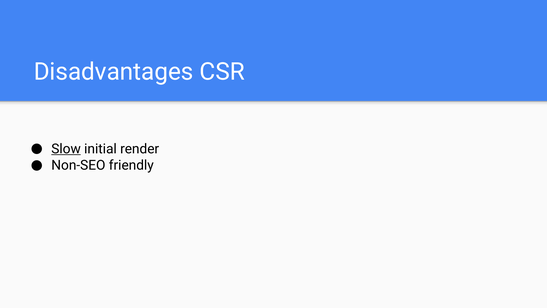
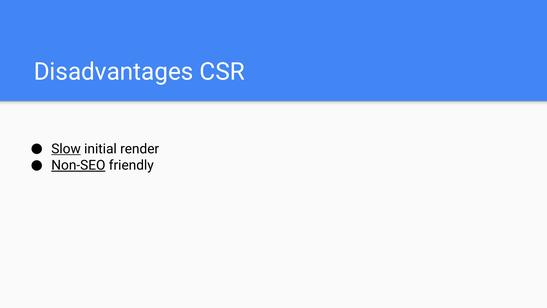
Non-SEO underline: none -> present
